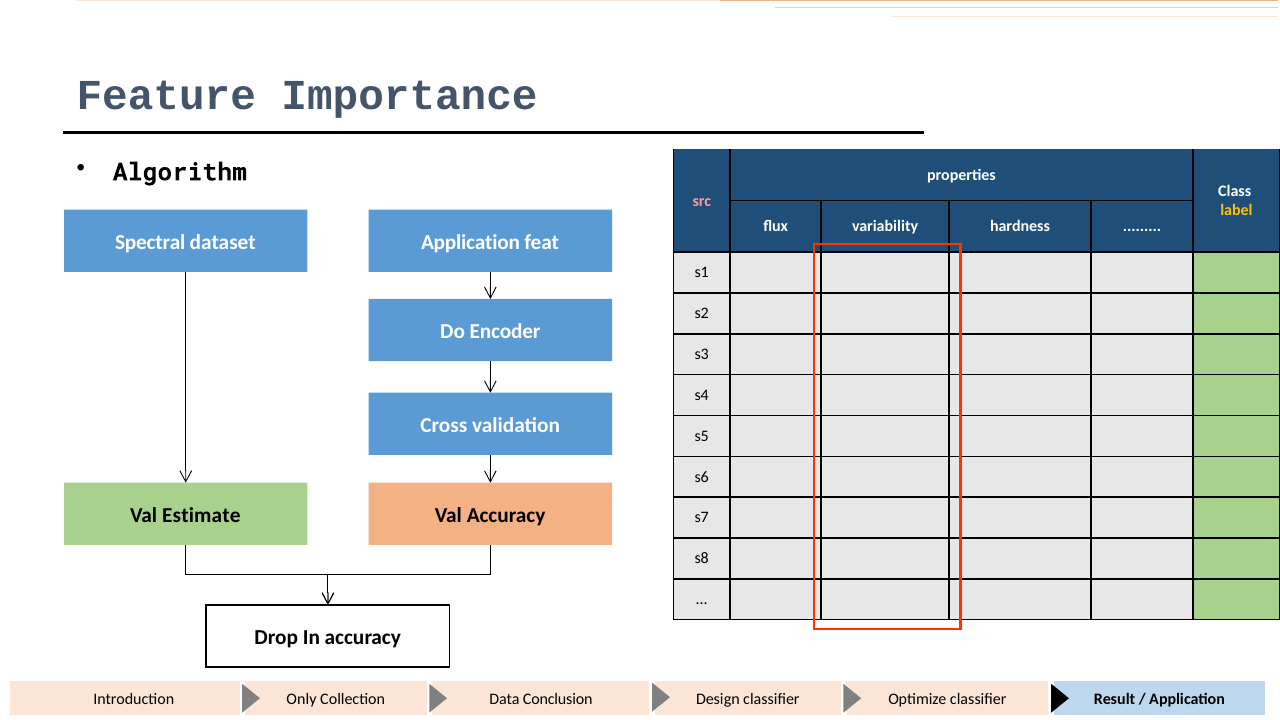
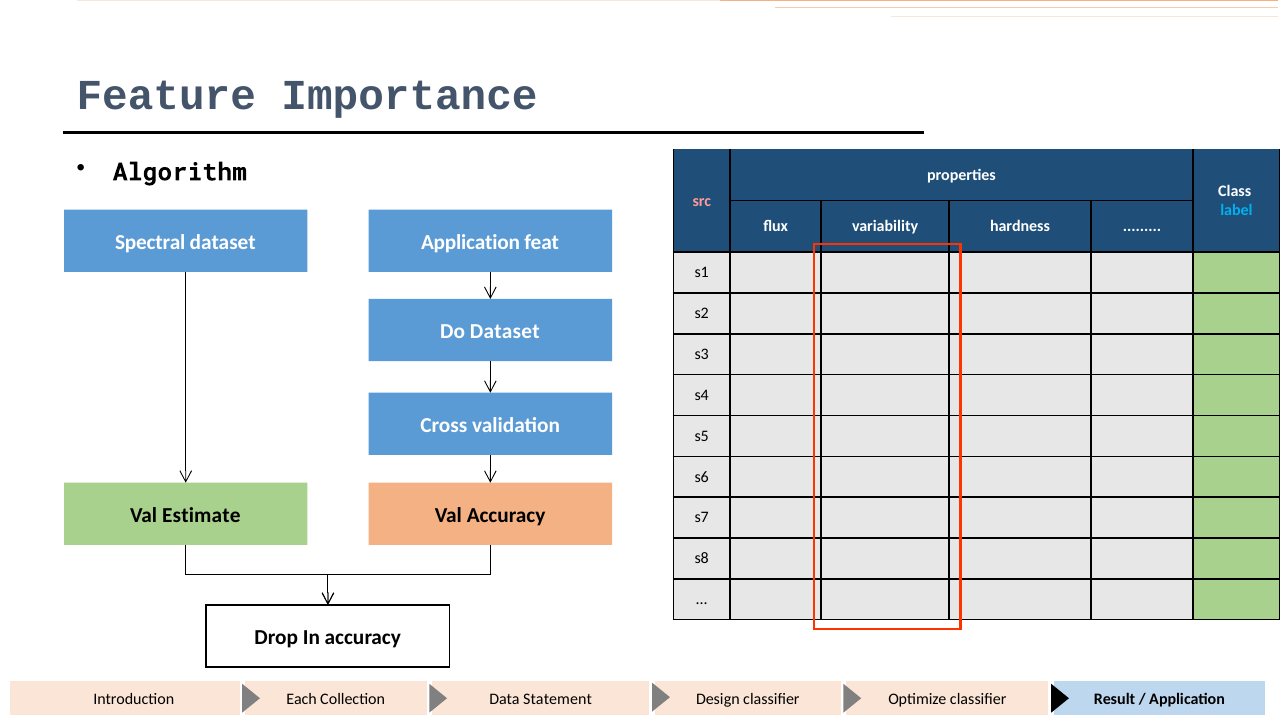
label colour: yellow -> light blue
Do Encoder: Encoder -> Dataset
Only: Only -> Each
Conclusion: Conclusion -> Statement
